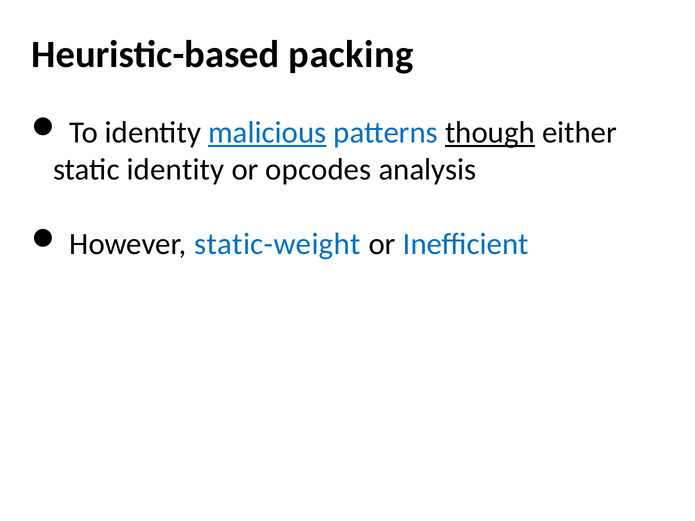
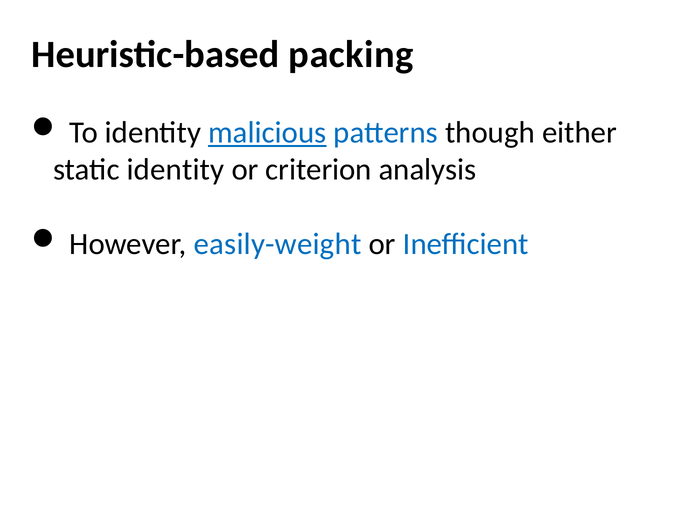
though underline: present -> none
opcodes: opcodes -> criterion
static-weight: static-weight -> easily-weight
